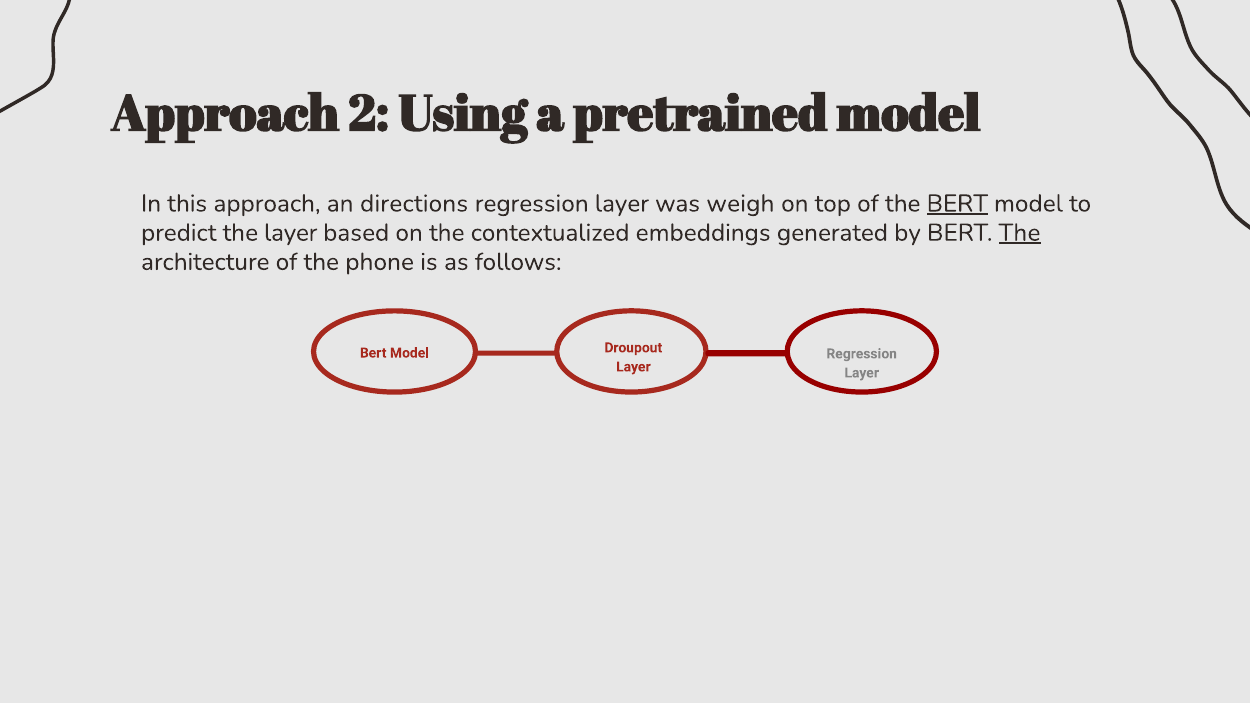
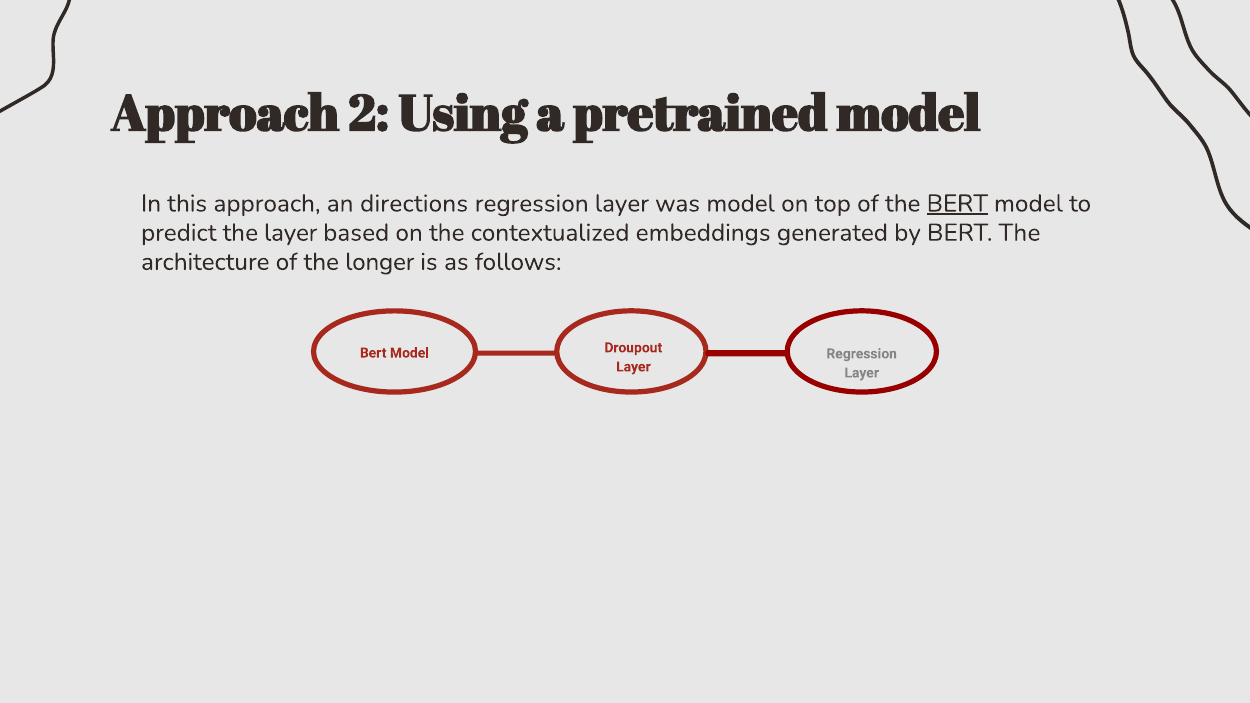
was weigh: weigh -> model
The at (1019, 233) underline: present -> none
phone: phone -> longer
